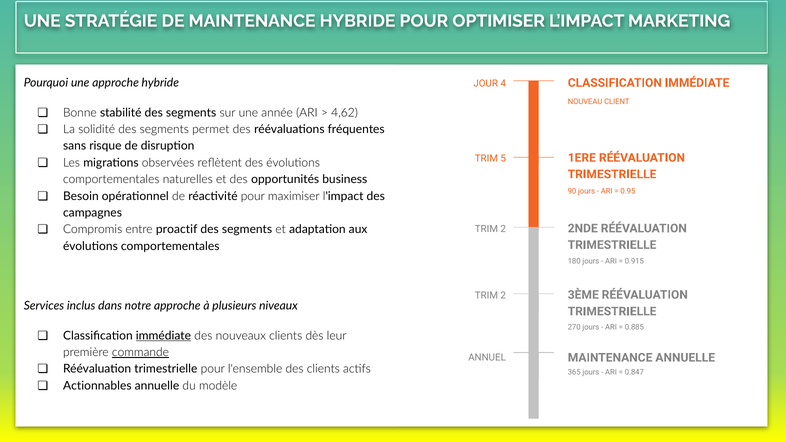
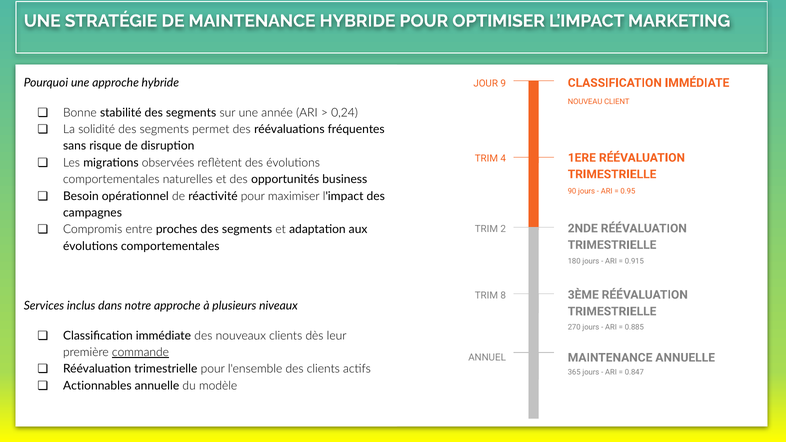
4: 4 -> 9
4,62: 4,62 -> 0,24
5: 5 -> 4
proactif: proactif -> proches
2 at (503, 295): 2 -> 8
immédiate at (163, 336) underline: present -> none
